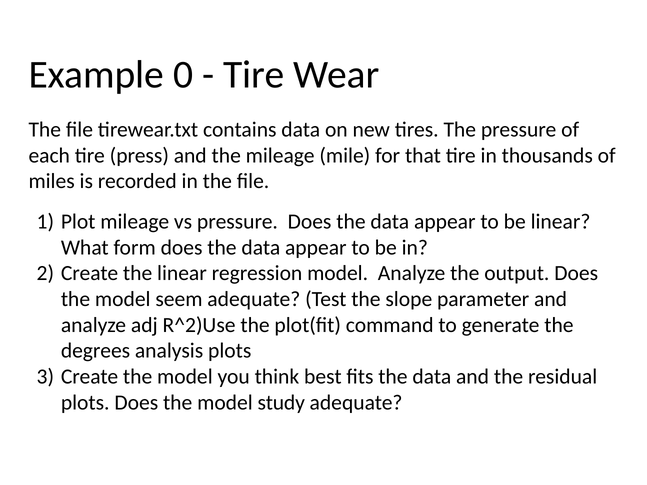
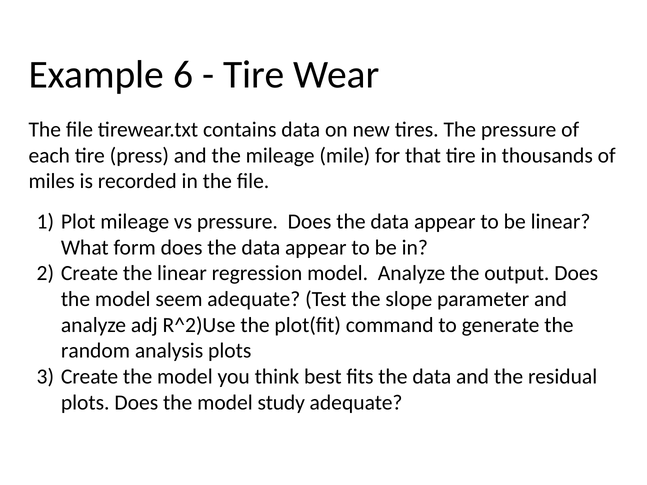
0: 0 -> 6
degrees: degrees -> random
